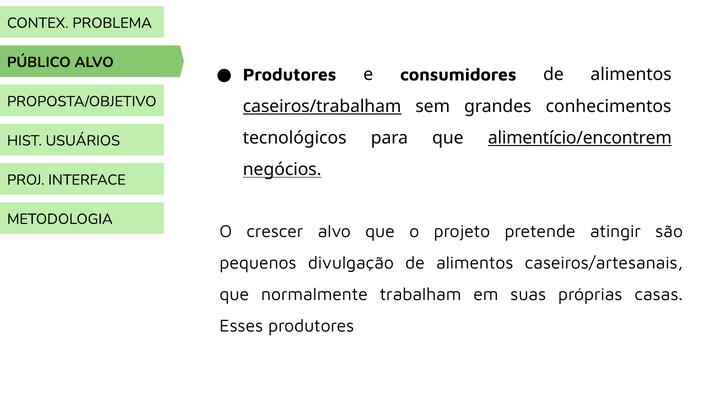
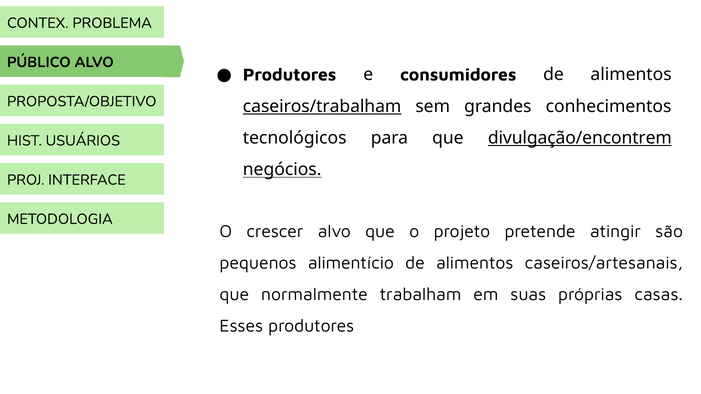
alimentício/encontrem: alimentício/encontrem -> divulgação/encontrem
divulgação: divulgação -> alimentício
